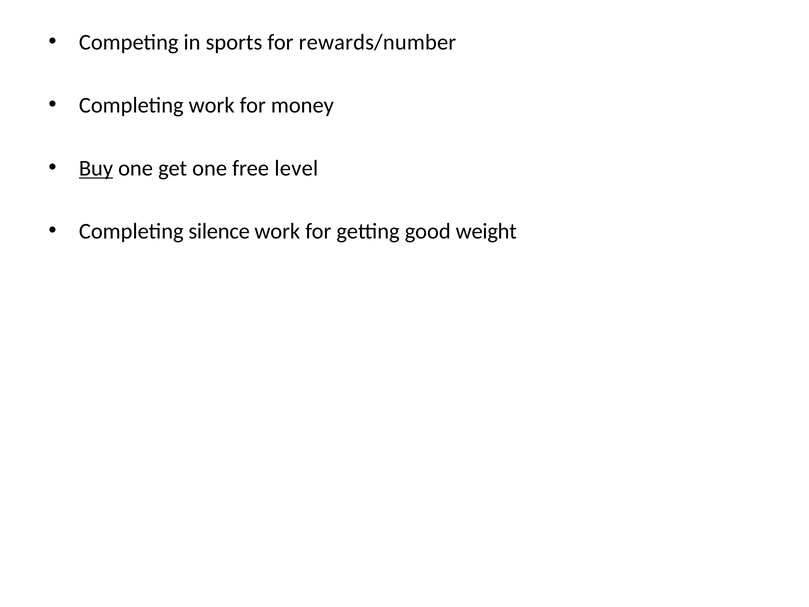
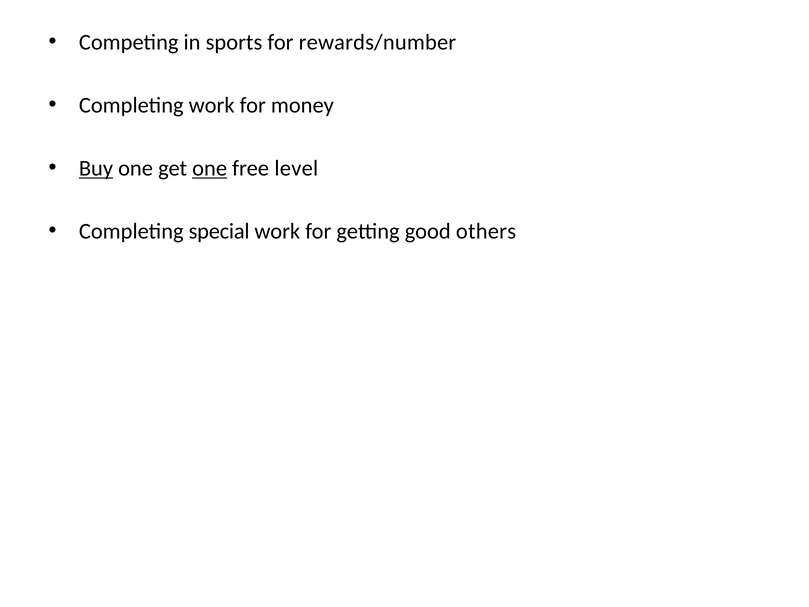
one at (210, 168) underline: none -> present
silence: silence -> special
weight: weight -> others
